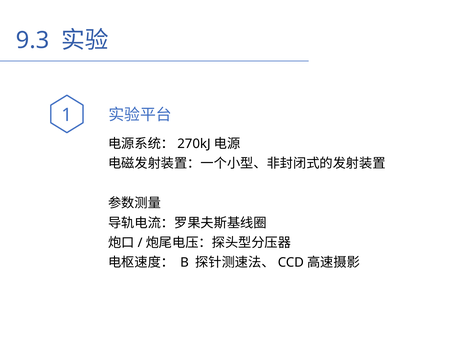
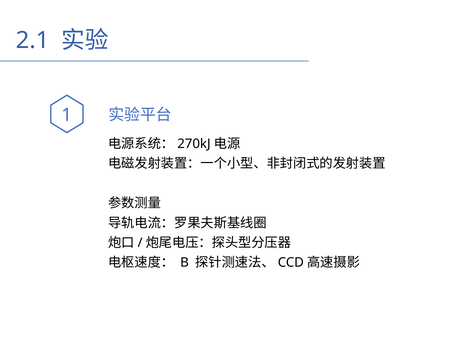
9.3: 9.3 -> 2.1
